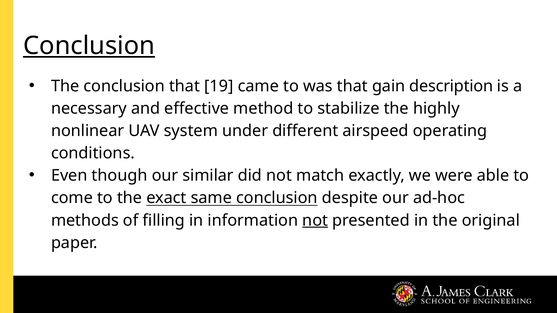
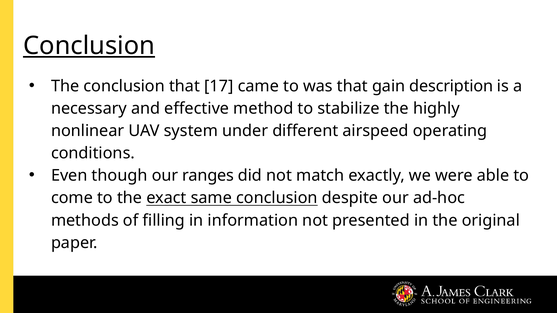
19: 19 -> 17
similar: similar -> ranges
not at (315, 221) underline: present -> none
